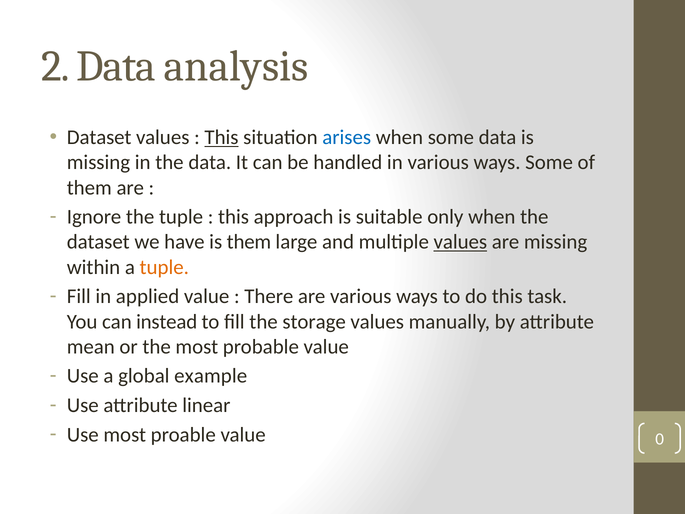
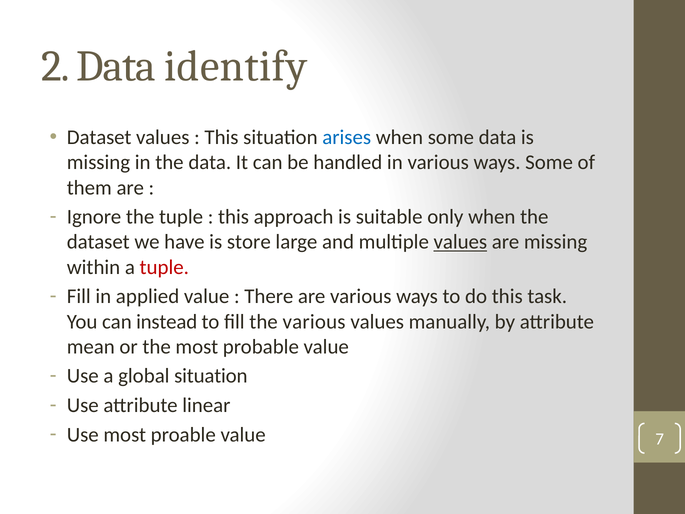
analysis: analysis -> identify
This at (222, 137) underline: present -> none
is them: them -> store
tuple at (164, 267) colour: orange -> red
the storage: storage -> various
global example: example -> situation
0: 0 -> 7
